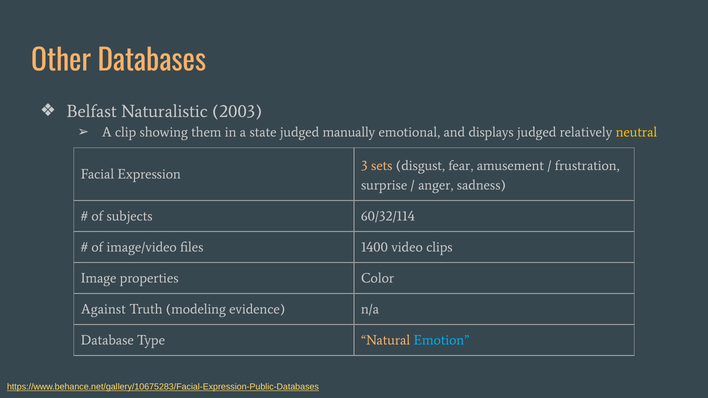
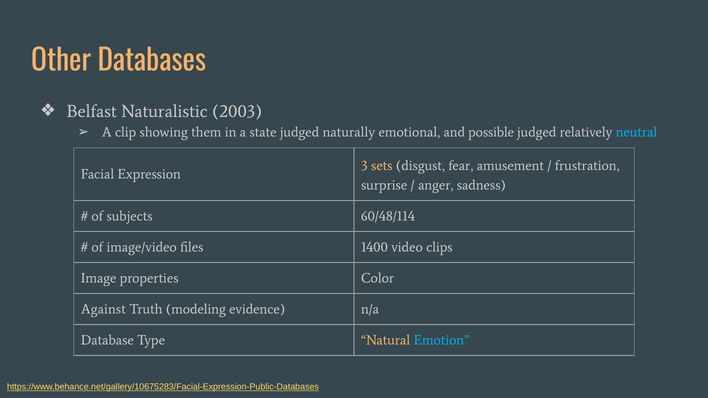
manually: manually -> naturally
displays: displays -> possible
neutral colour: yellow -> light blue
60/32/114: 60/32/114 -> 60/48/114
